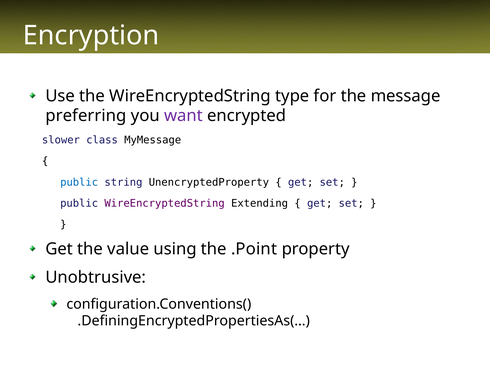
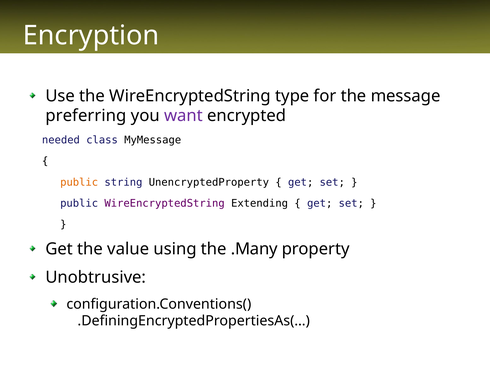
slower: slower -> needed
public at (79, 182) colour: blue -> orange
.Point: .Point -> .Many
